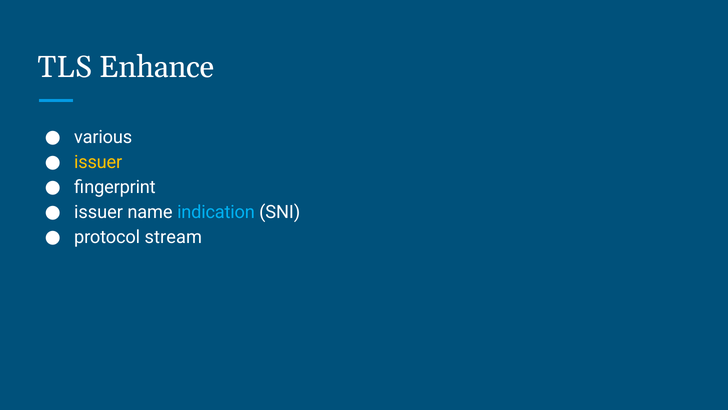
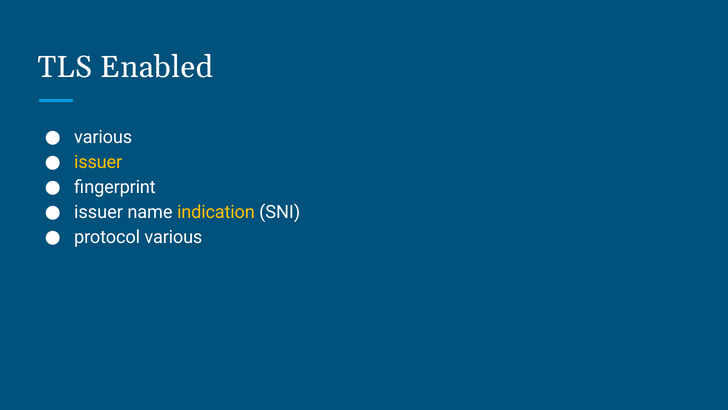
Enhance: Enhance -> Enabled
indication colour: light blue -> yellow
protocol stream: stream -> various
